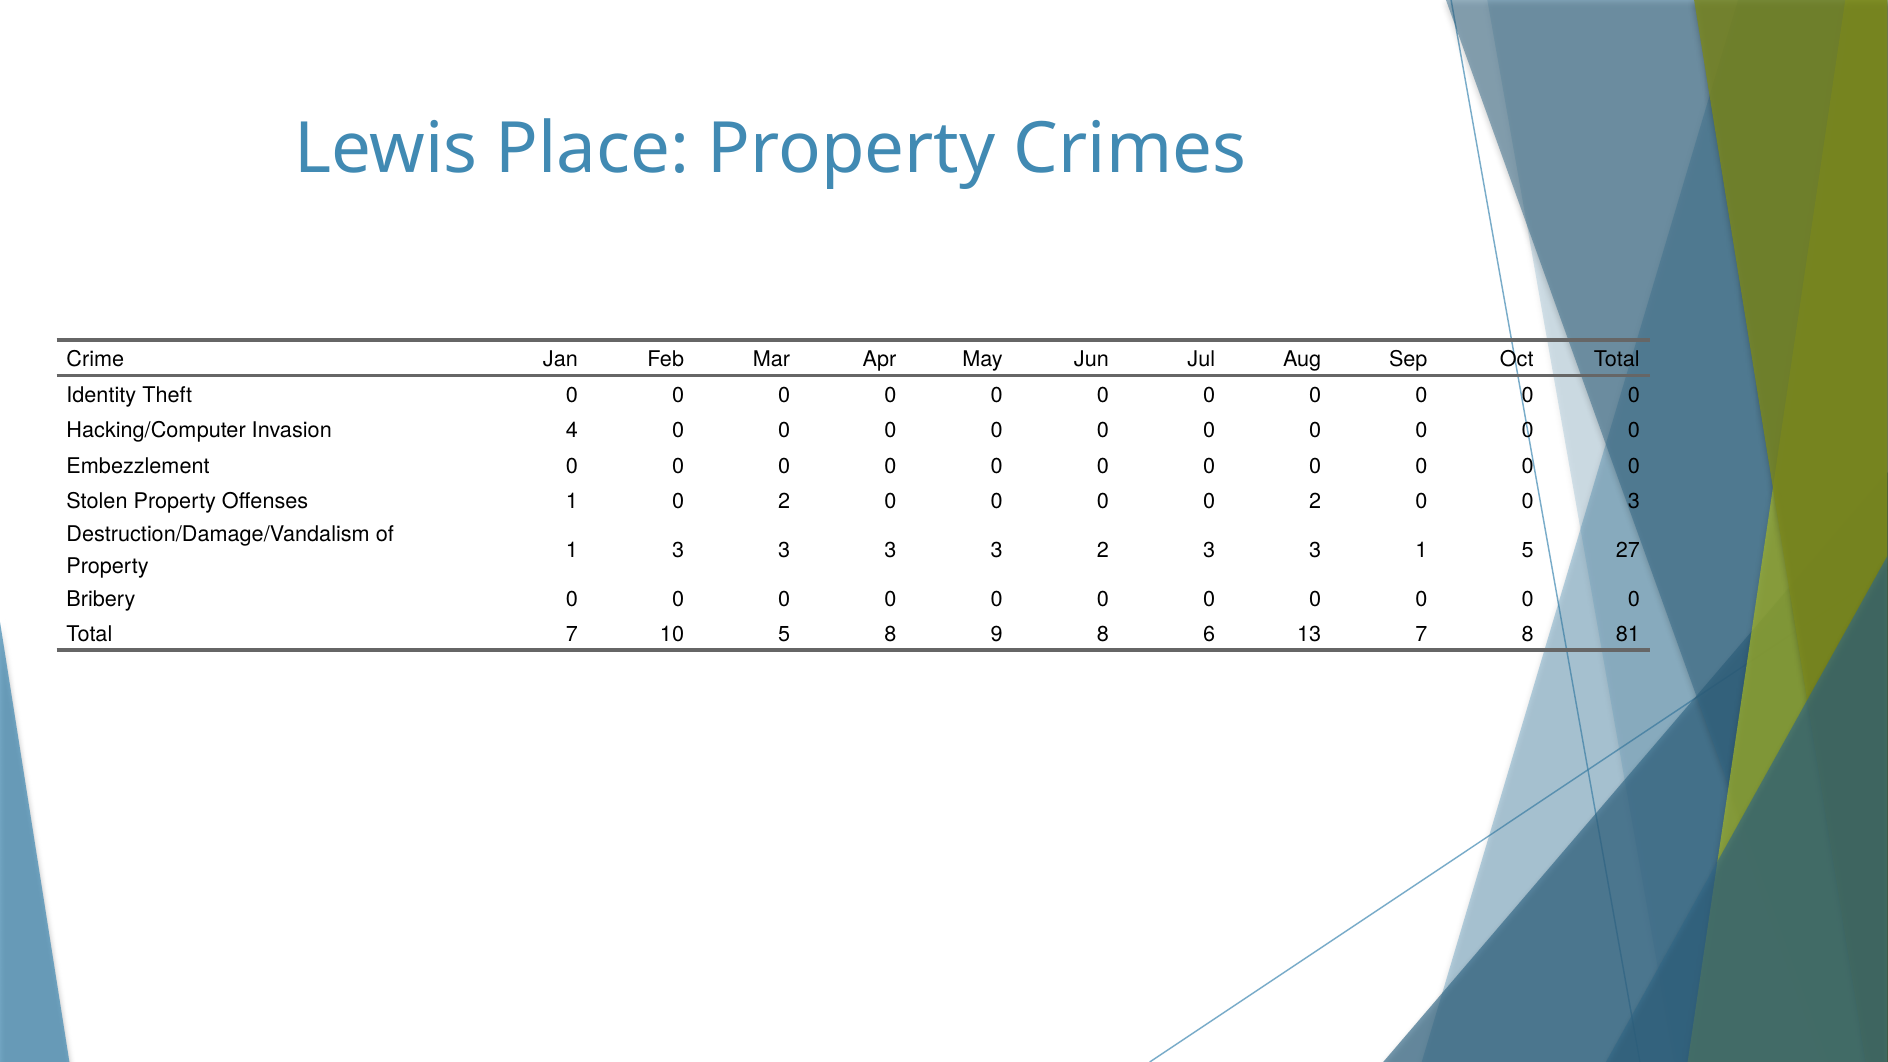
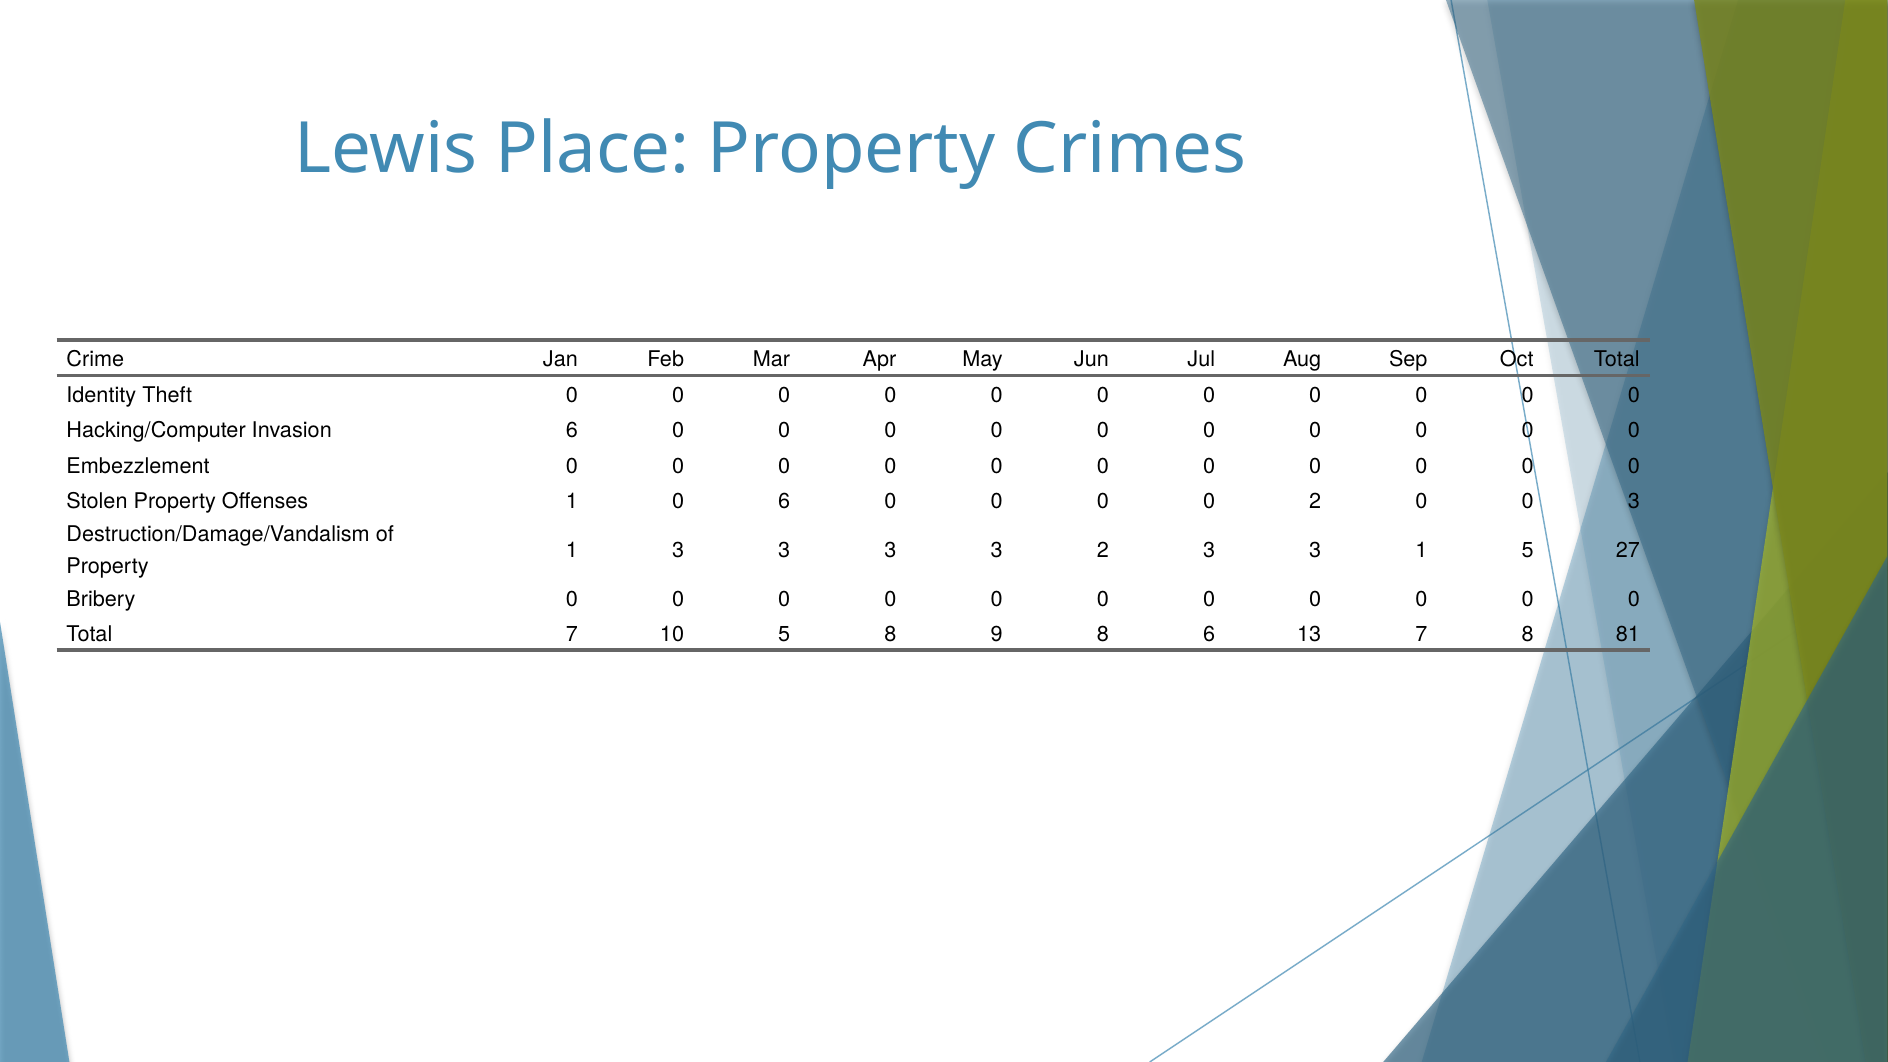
Invasion 4: 4 -> 6
1 0 2: 2 -> 6
